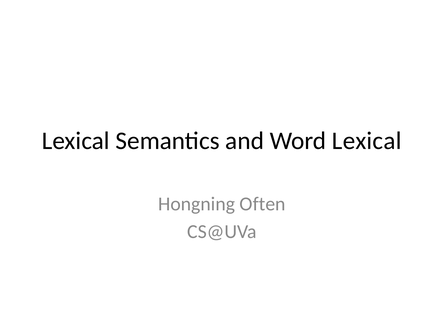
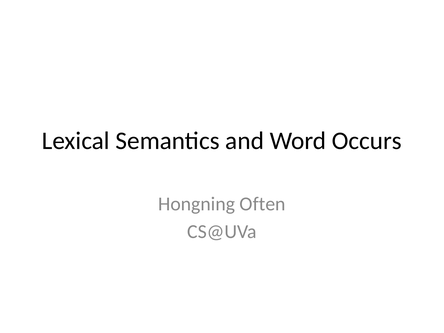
Word Lexical: Lexical -> Occurs
